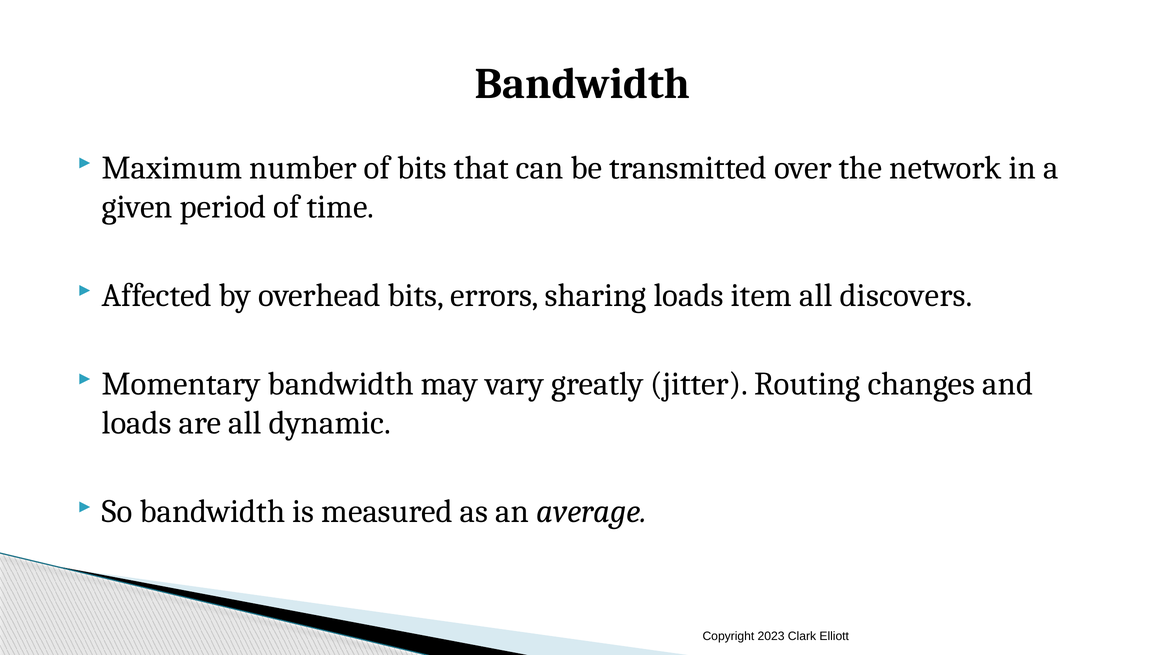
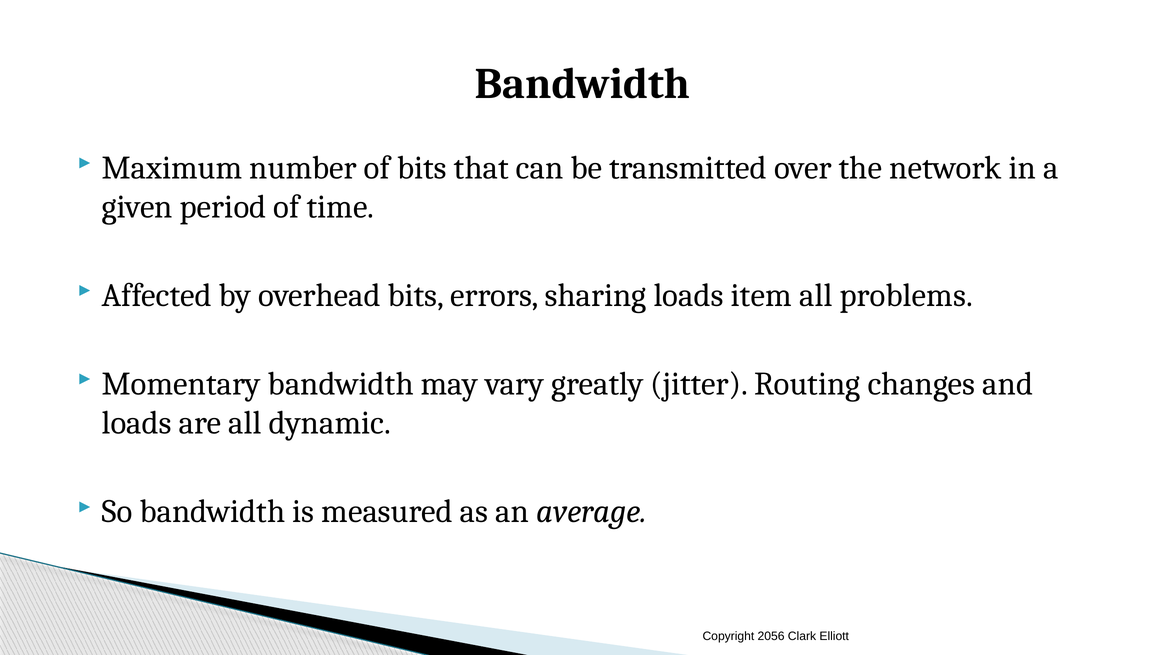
discovers: discovers -> problems
2023: 2023 -> 2056
